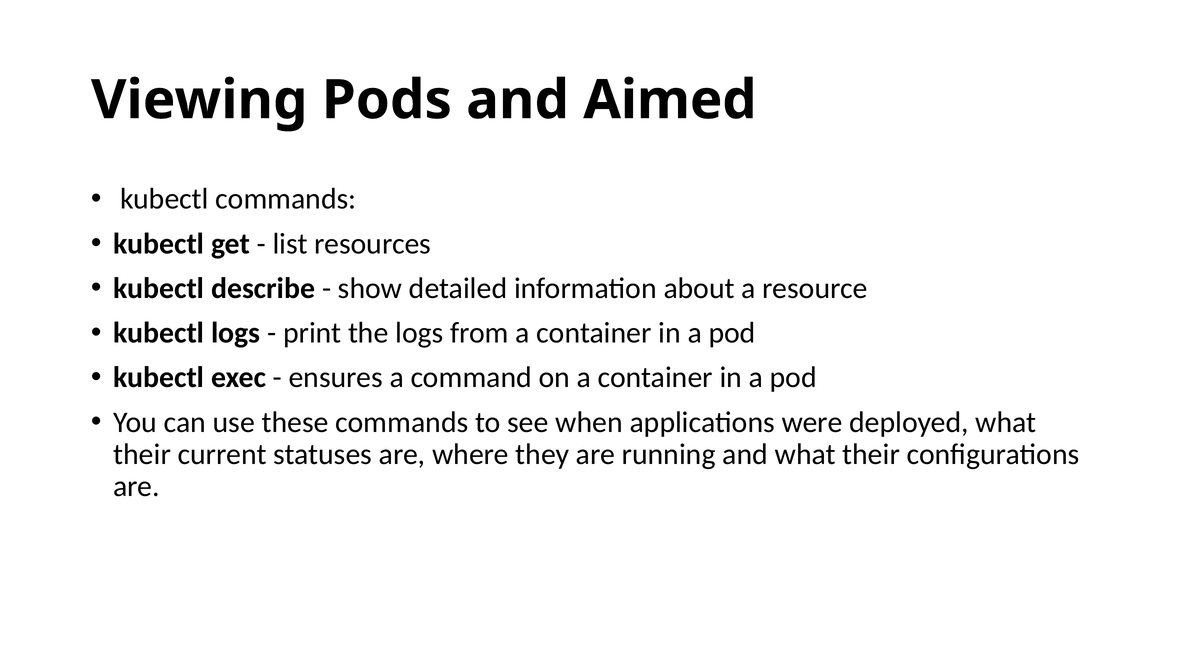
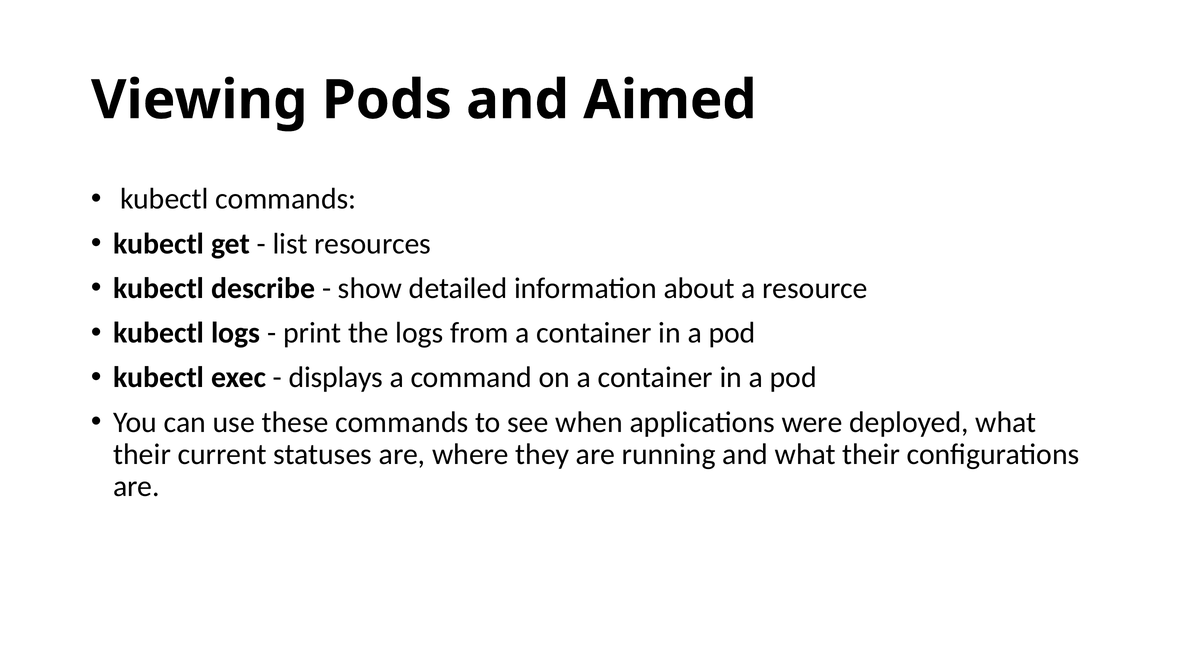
ensures: ensures -> displays
